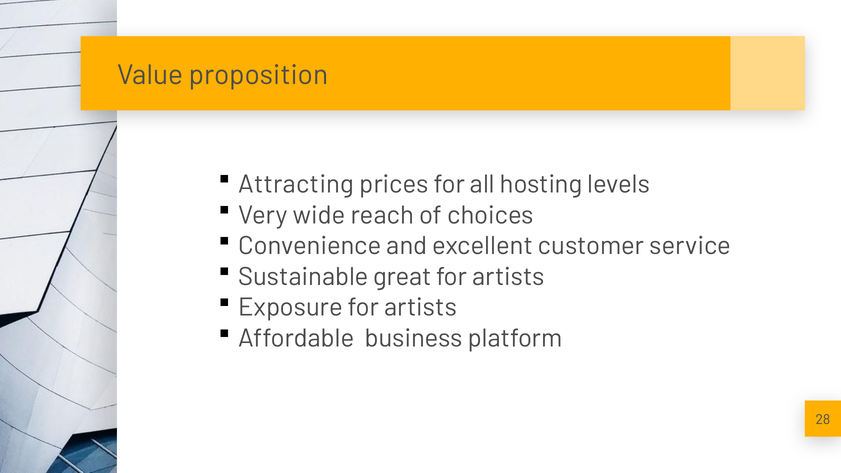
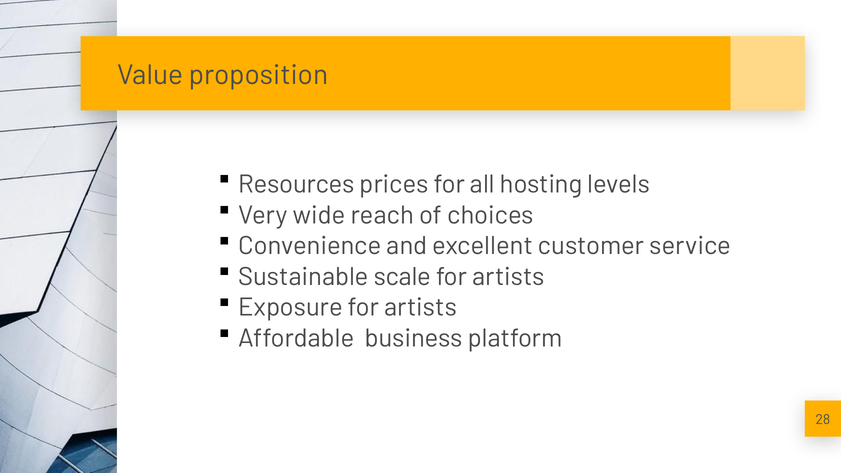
Attracting: Attracting -> Resources
great: great -> scale
